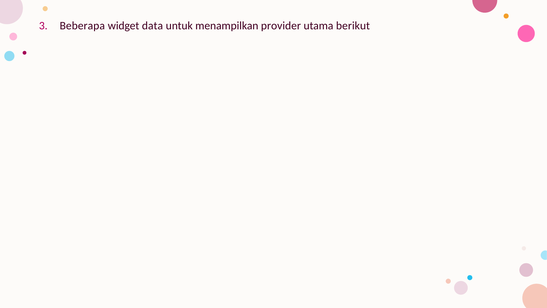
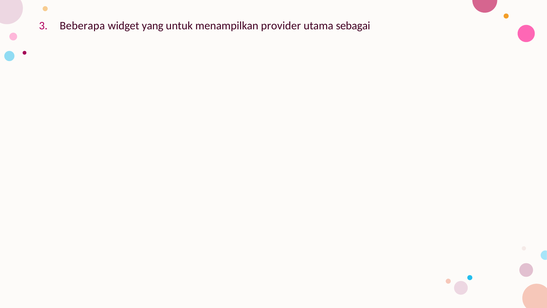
data: data -> yang
berikut: berikut -> sebagai
